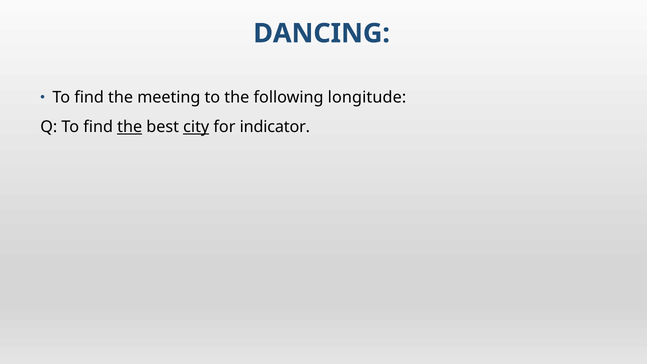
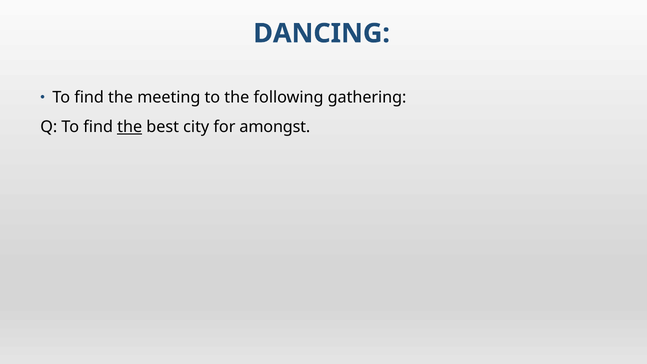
longitude: longitude -> gathering
city underline: present -> none
indicator: indicator -> amongst
